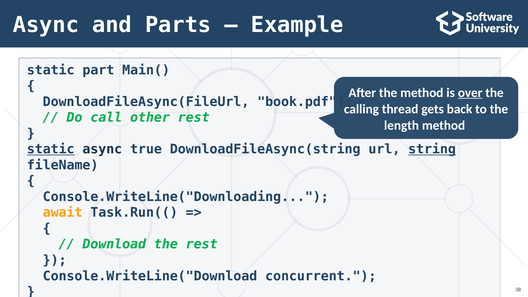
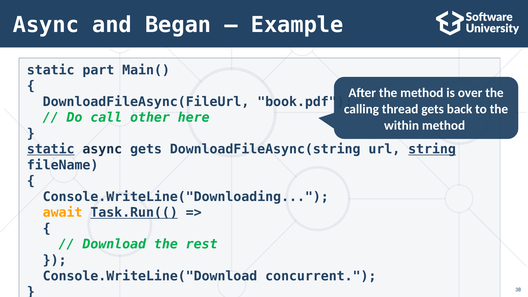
Parts: Parts -> Began
over underline: present -> none
other rest: rest -> here
length: length -> within
async true: true -> gets
Task.Run(( underline: none -> present
